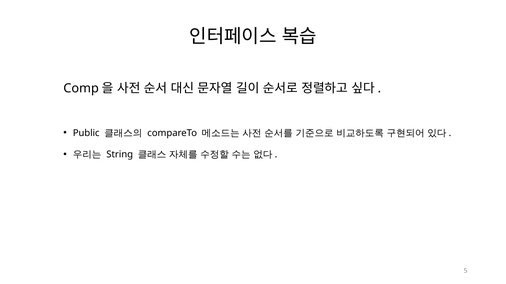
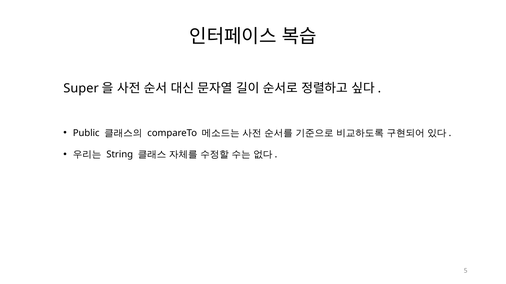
Comp: Comp -> Super
